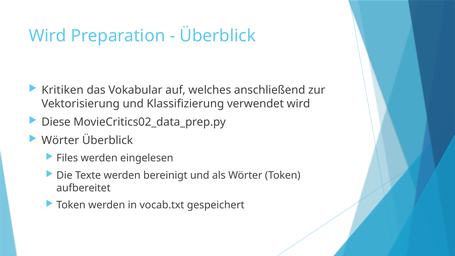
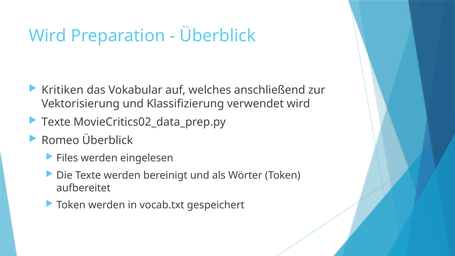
Diese at (56, 122): Diese -> Texte
Wörter at (60, 140): Wörter -> Romeo
